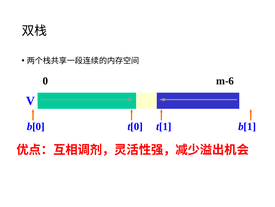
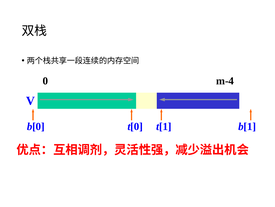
m-6: m-6 -> m-4
